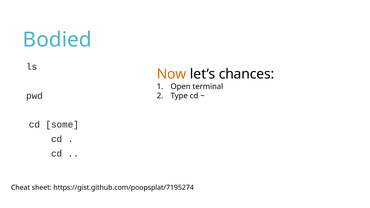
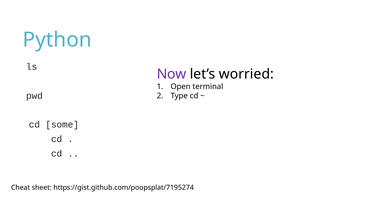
Bodied: Bodied -> Python
Now colour: orange -> purple
chances: chances -> worried
